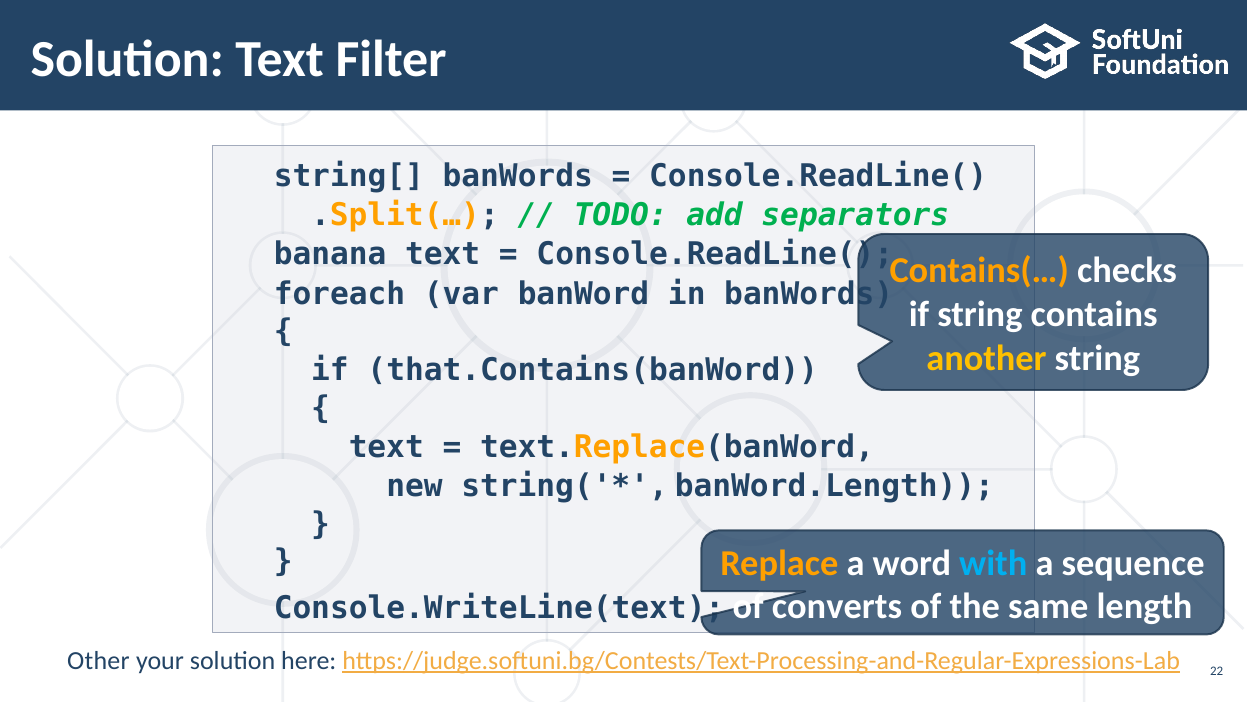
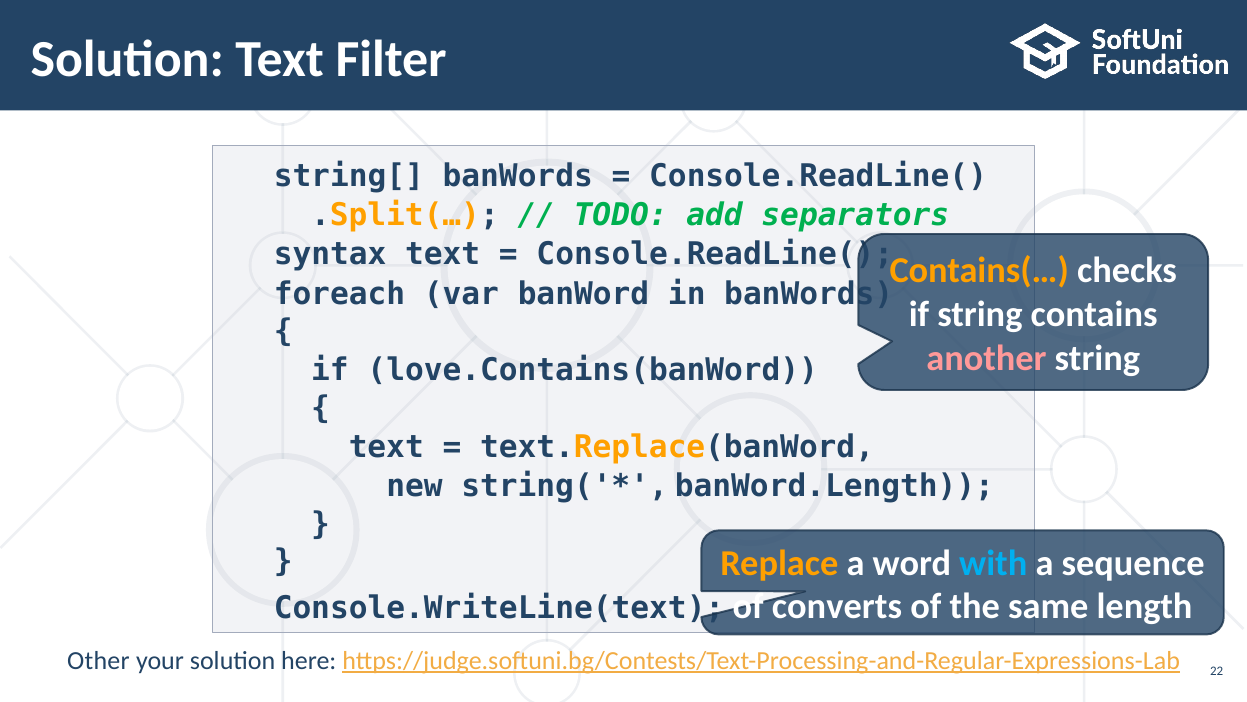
banana: banana -> syntax
another colour: yellow -> pink
that.Contains(banWord: that.Contains(banWord -> love.Contains(banWord
